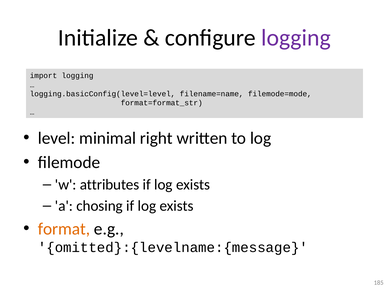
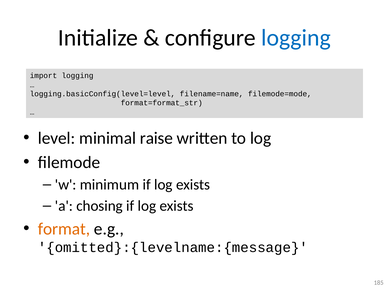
logging at (296, 38) colour: purple -> blue
right: right -> raise
attributes: attributes -> minimum
